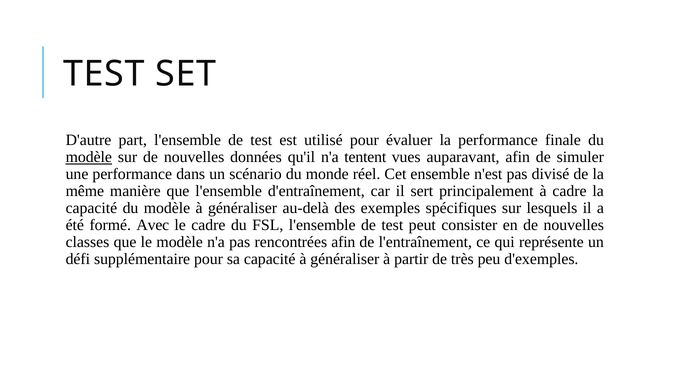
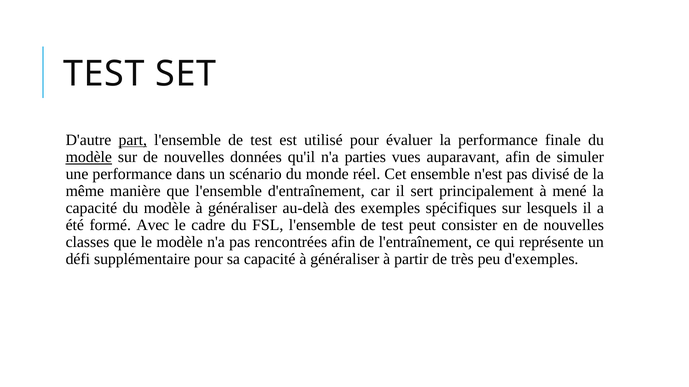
part underline: none -> present
tentent: tentent -> parties
à cadre: cadre -> mené
